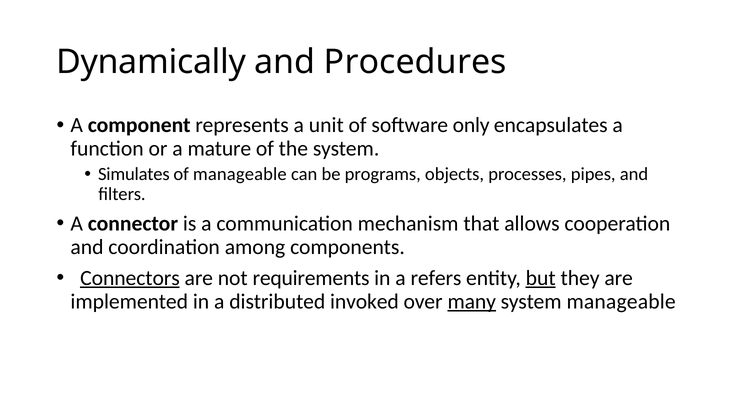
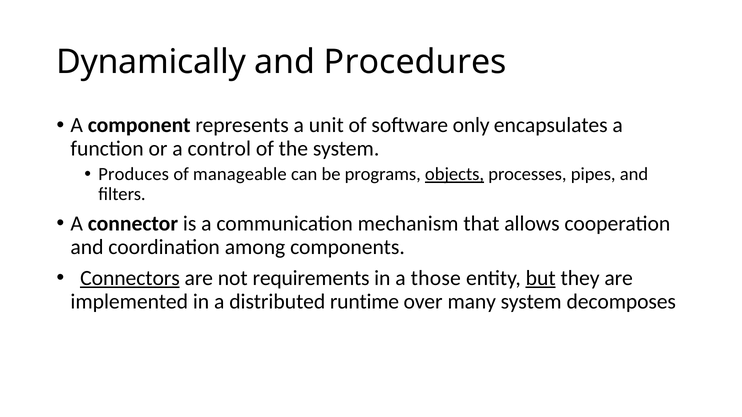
mature: mature -> control
Simulates: Simulates -> Produces
objects underline: none -> present
refers: refers -> those
invoked: invoked -> runtime
many underline: present -> none
system manageable: manageable -> decomposes
